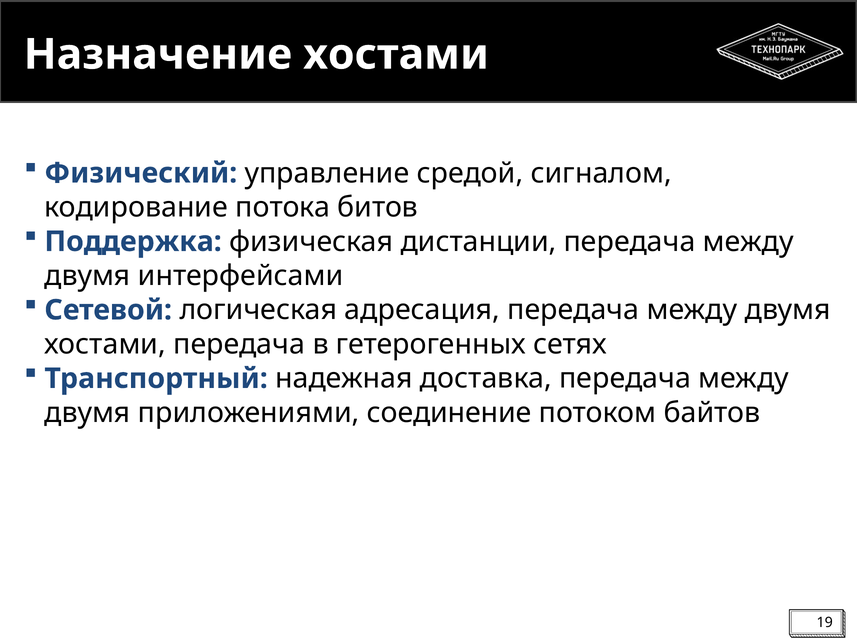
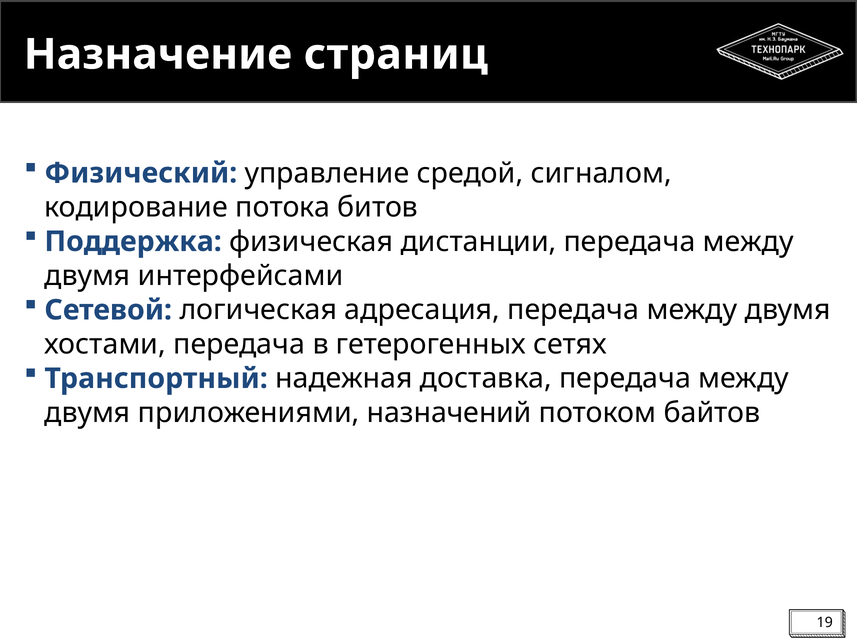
Назначение хостами: хостами -> страниц
соединение: соединение -> назначений
